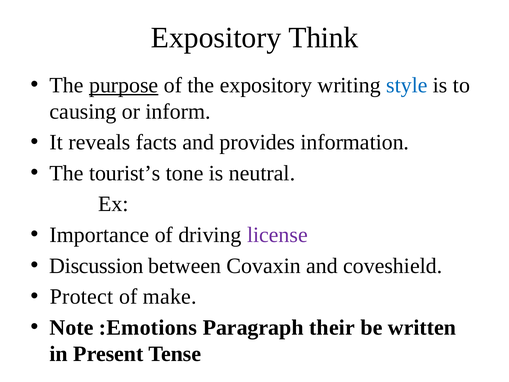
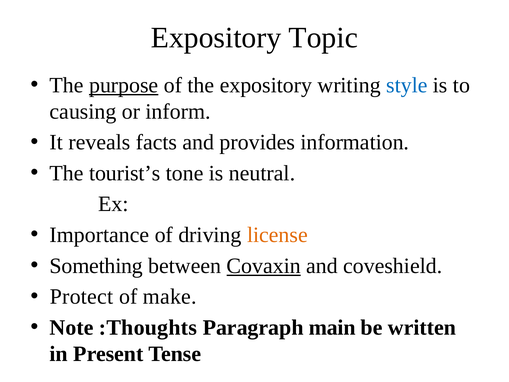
Think: Think -> Topic
license colour: purple -> orange
Discussion: Discussion -> Something
Covaxin underline: none -> present
:Emotions: :Emotions -> :Thoughts
their: their -> main
